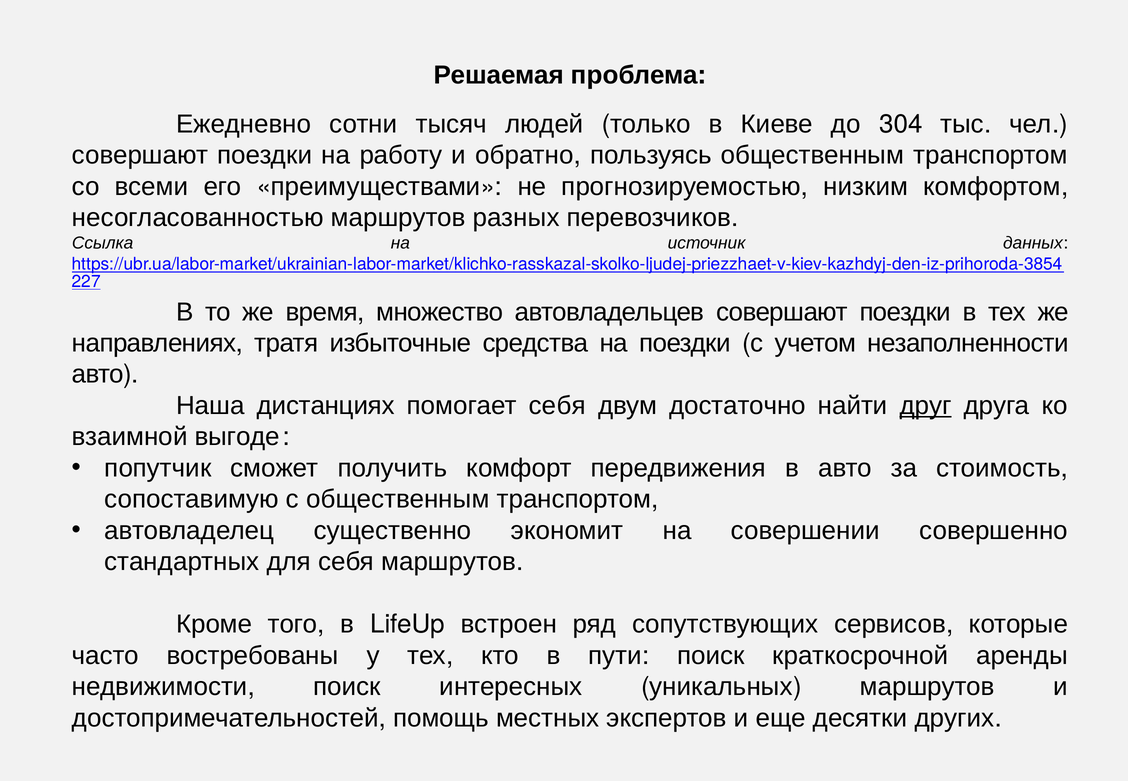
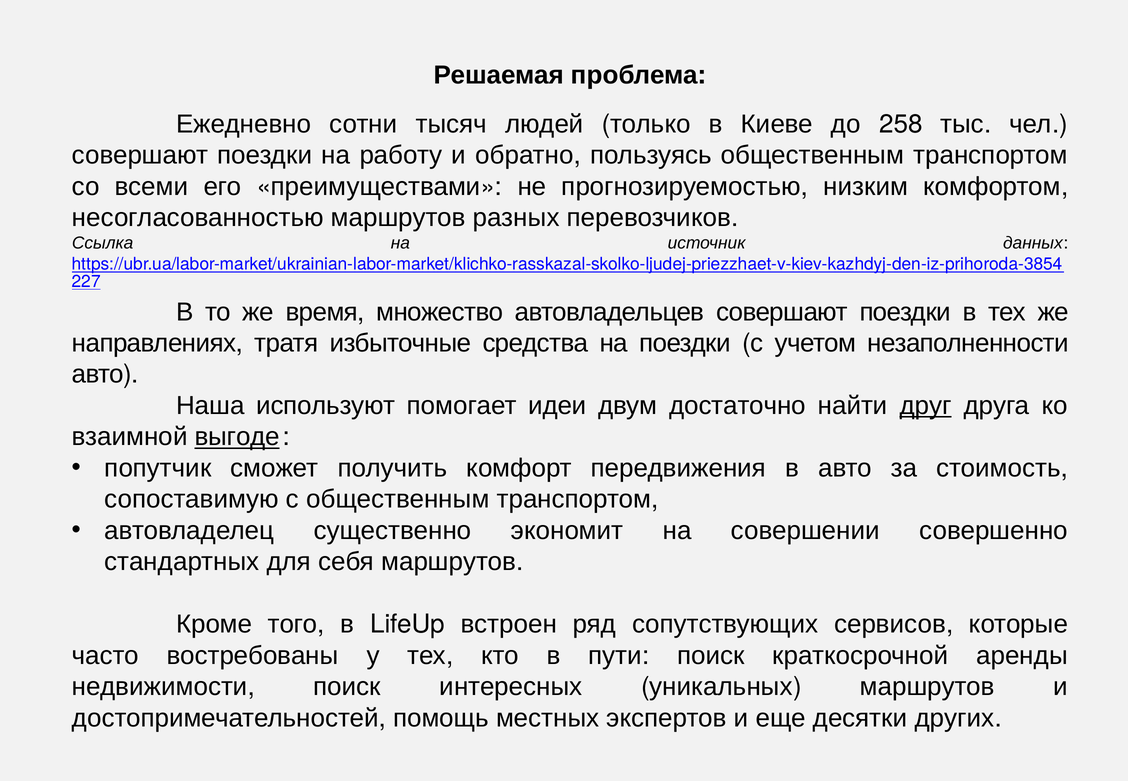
304: 304 -> 258
дистанциях: дистанциях -> используют
помогает себя: себя -> идеи
выгоде underline: none -> present
